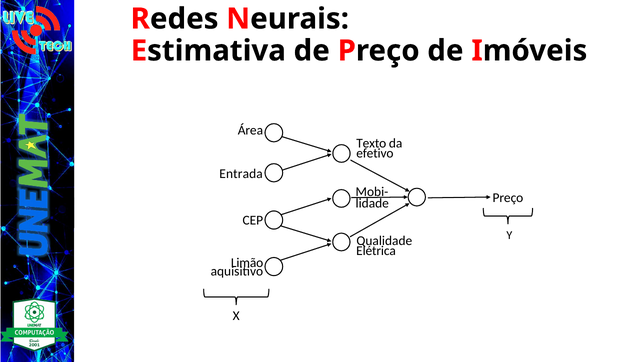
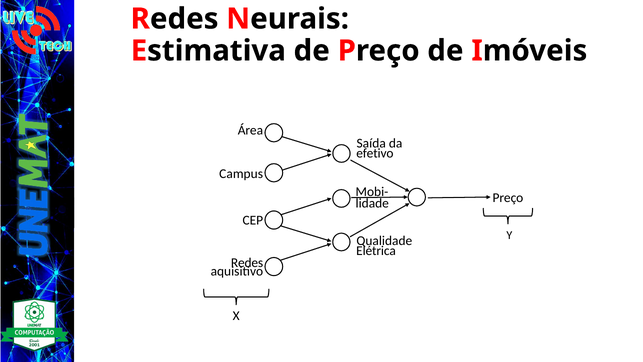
Texto: Texto -> Saída
Entrada: Entrada -> Campus
Limão at (247, 263): Limão -> Redes
